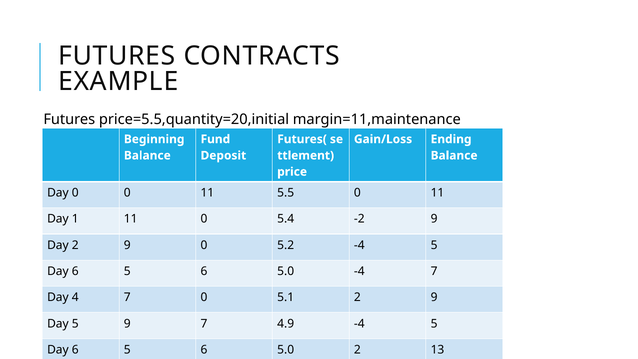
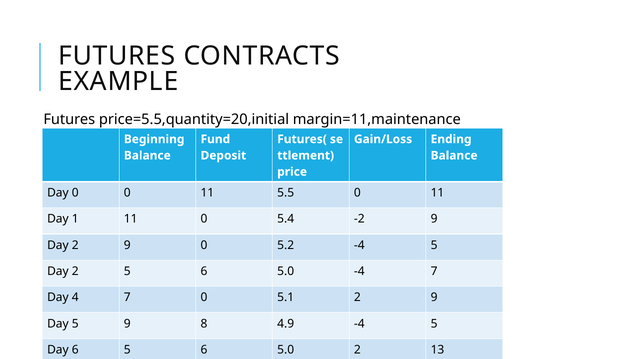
6 at (75, 271): 6 -> 2
9 7: 7 -> 8
